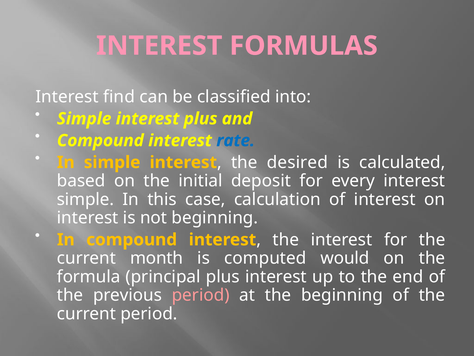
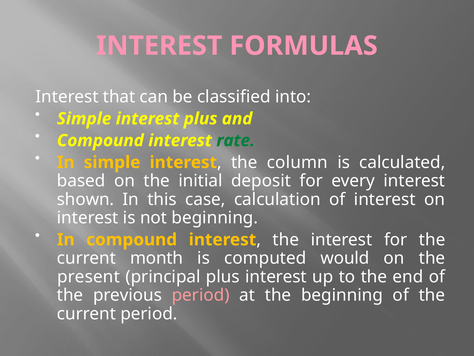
find: find -> that
rate colour: blue -> green
desired: desired -> column
simple at (85, 199): simple -> shown
formula: formula -> present
